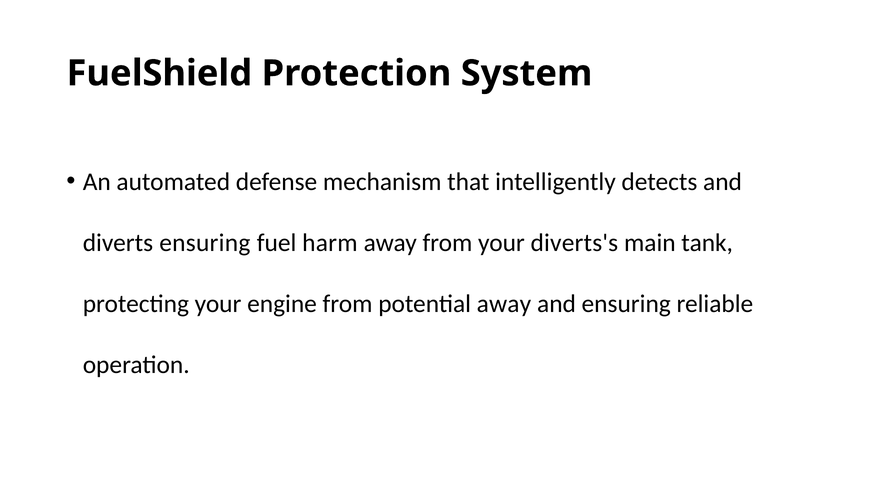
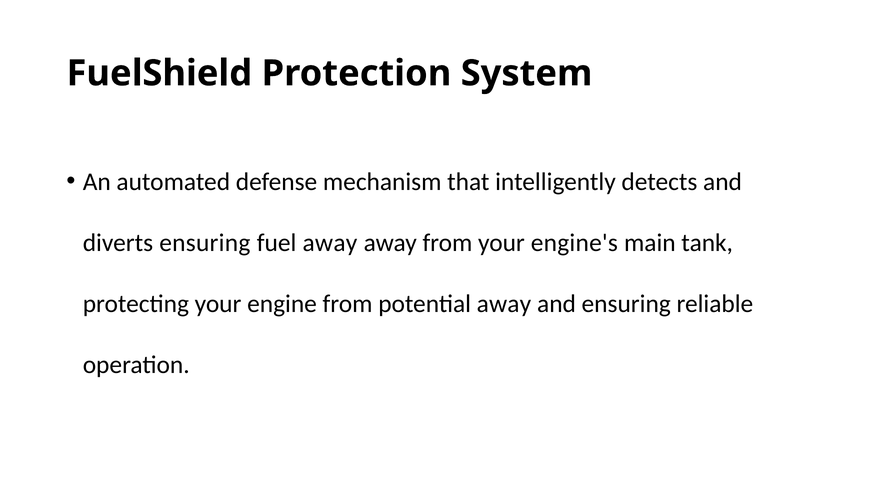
fuel harm: harm -> away
diverts's: diverts's -> engine's
